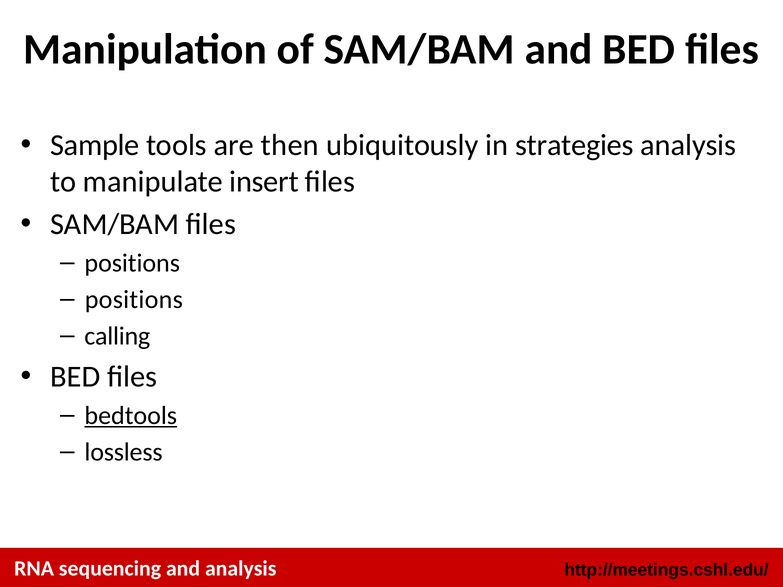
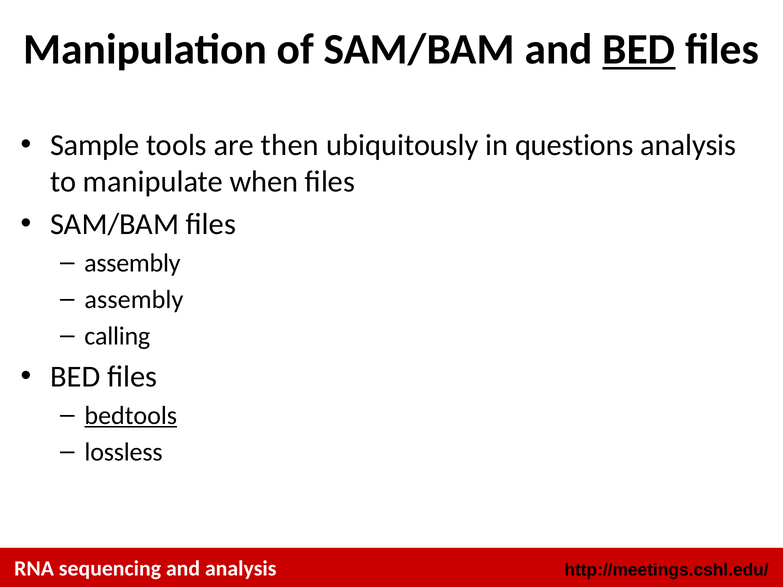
BED at (639, 50) underline: none -> present
strategies: strategies -> questions
insert: insert -> when
positions at (132, 263): positions -> assembly
positions at (134, 300): positions -> assembly
